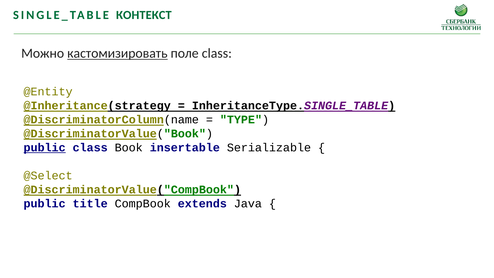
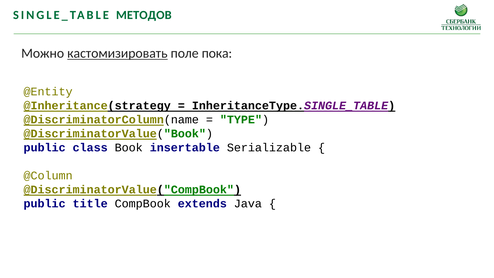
КОНТЕКСТ: КОНТЕКСТ -> МЕТОДОВ
поле class: class -> пока
public at (45, 147) underline: present -> none
@Select: @Select -> @Column
